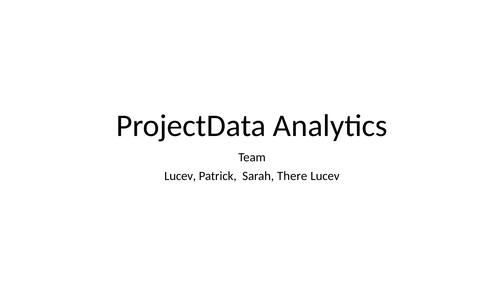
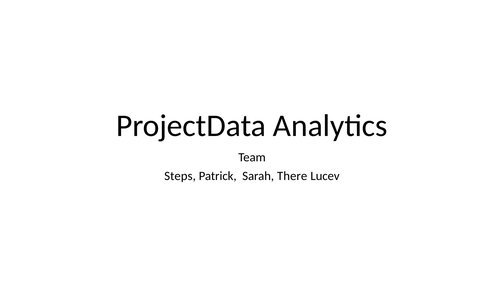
Lucev at (180, 176): Lucev -> Steps
